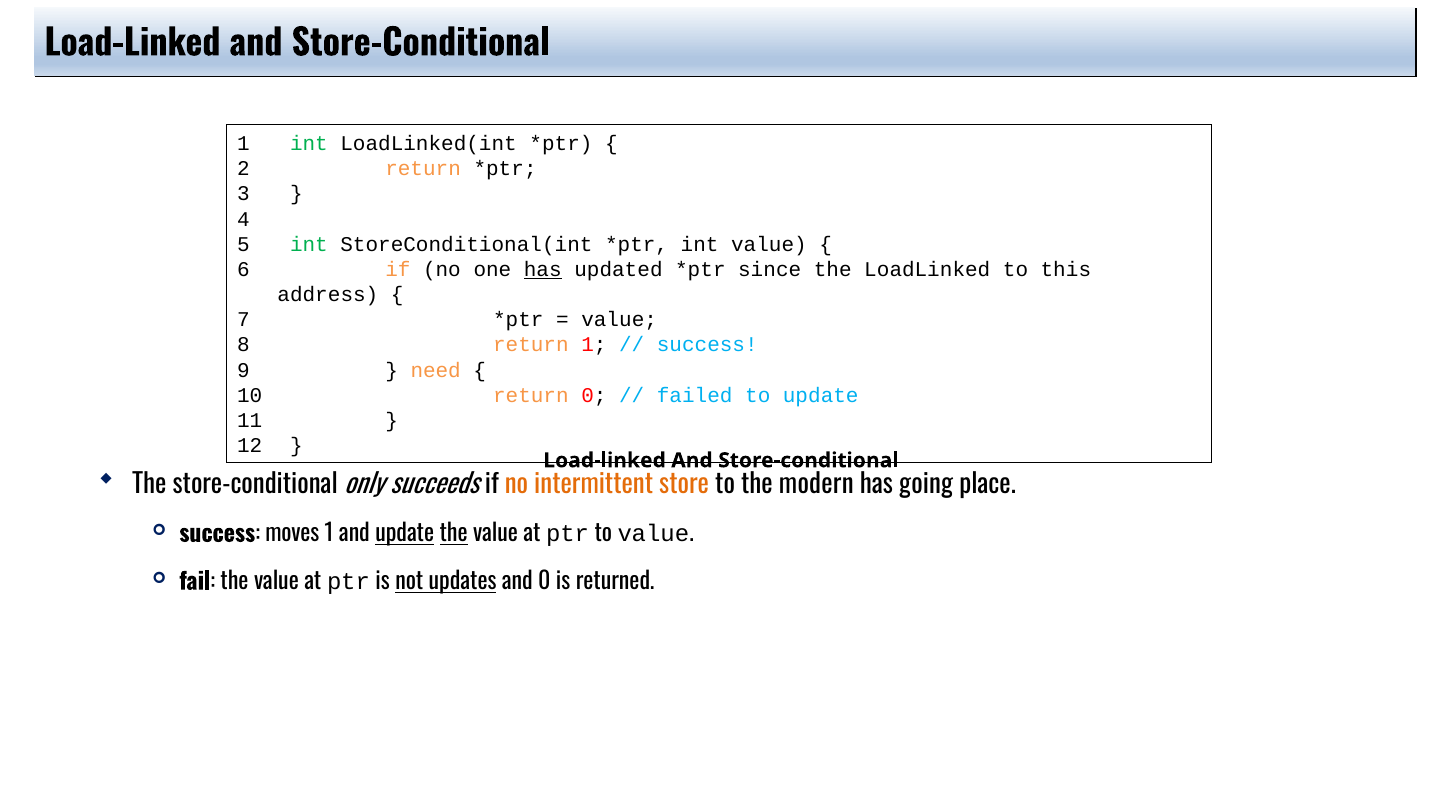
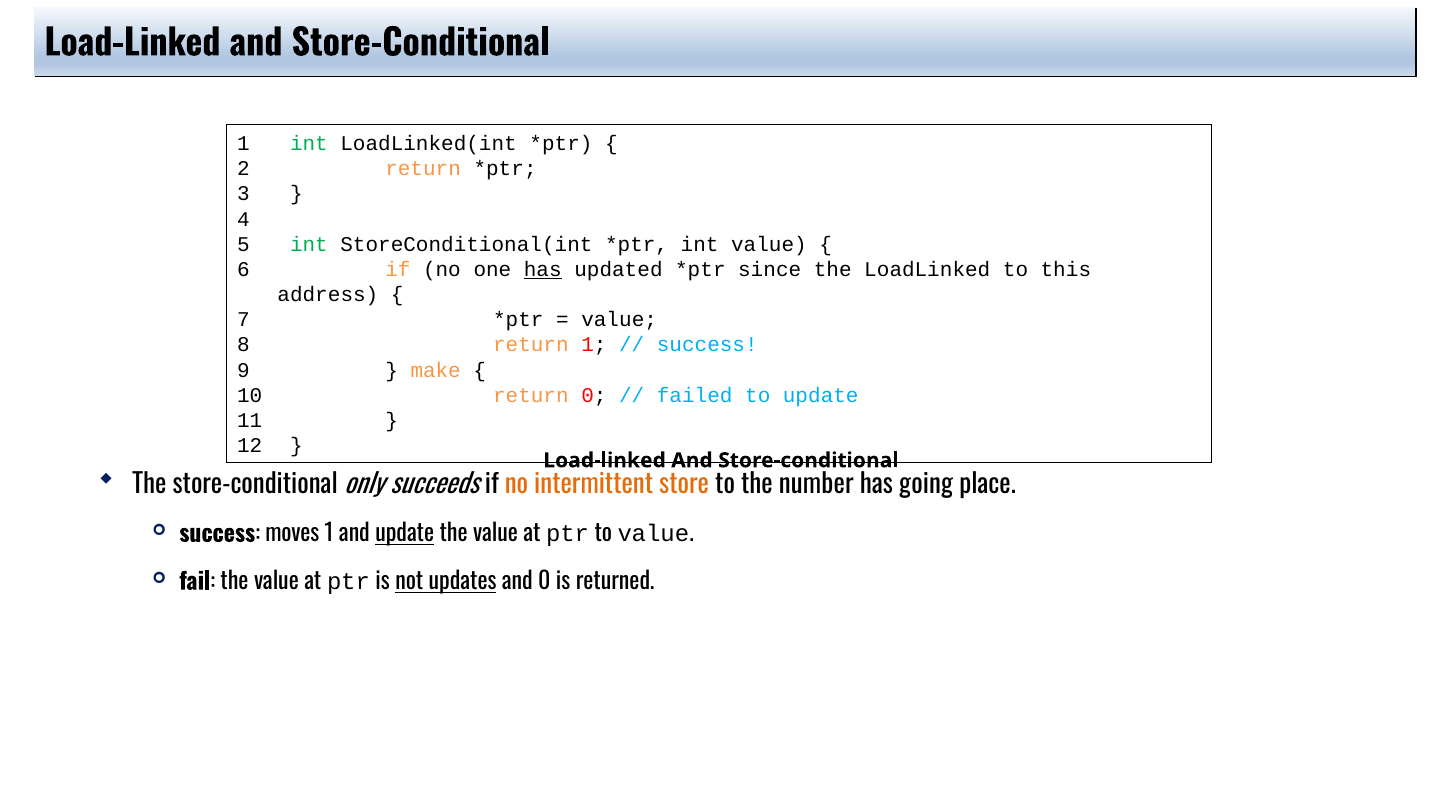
need: need -> make
modern: modern -> number
the at (454, 534) underline: present -> none
